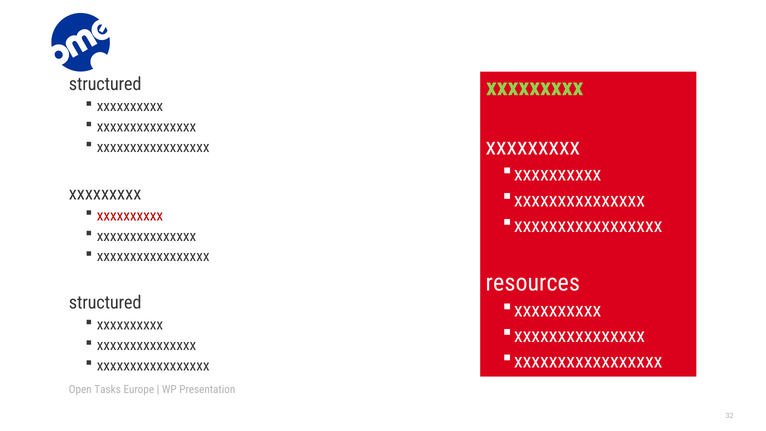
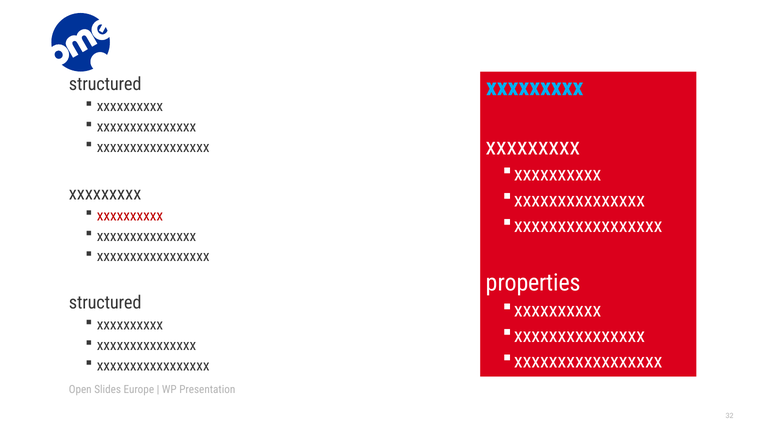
xxxxxxxxx at (535, 87) colour: light green -> light blue
resources: resources -> properties
Tasks: Tasks -> Slides
